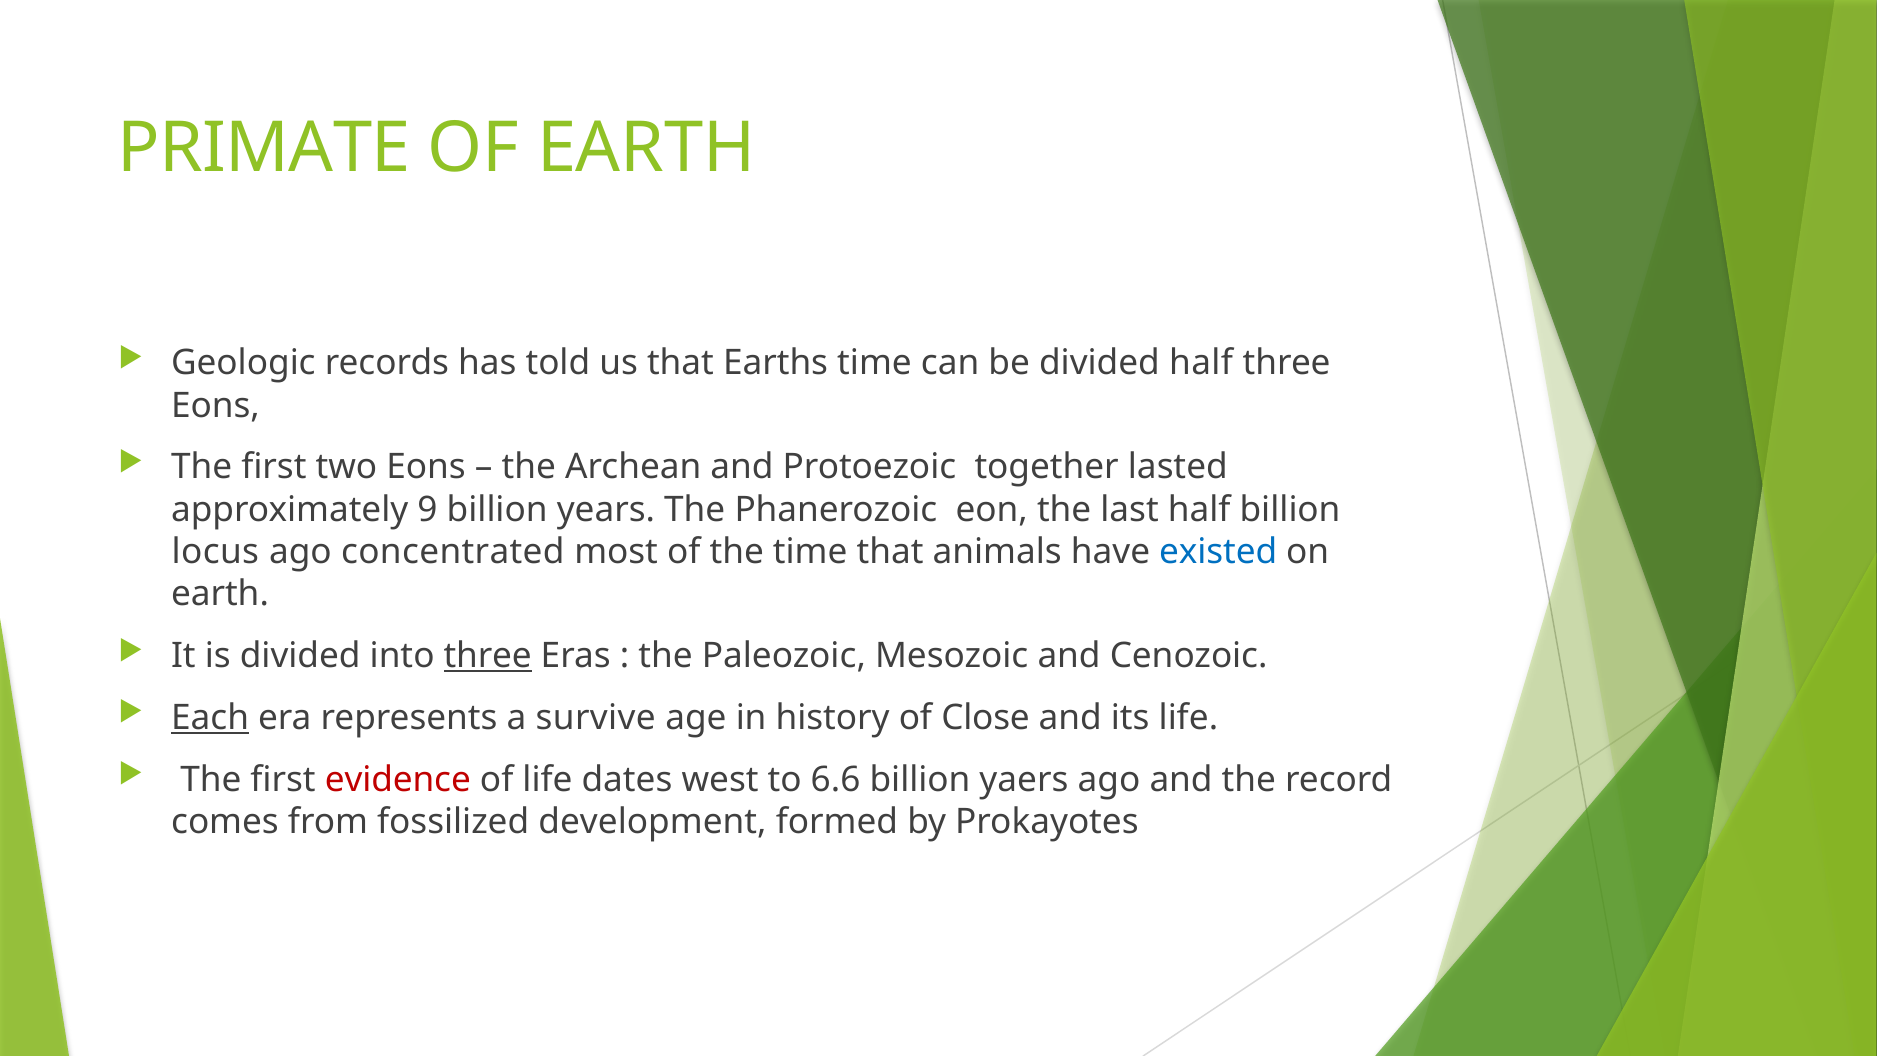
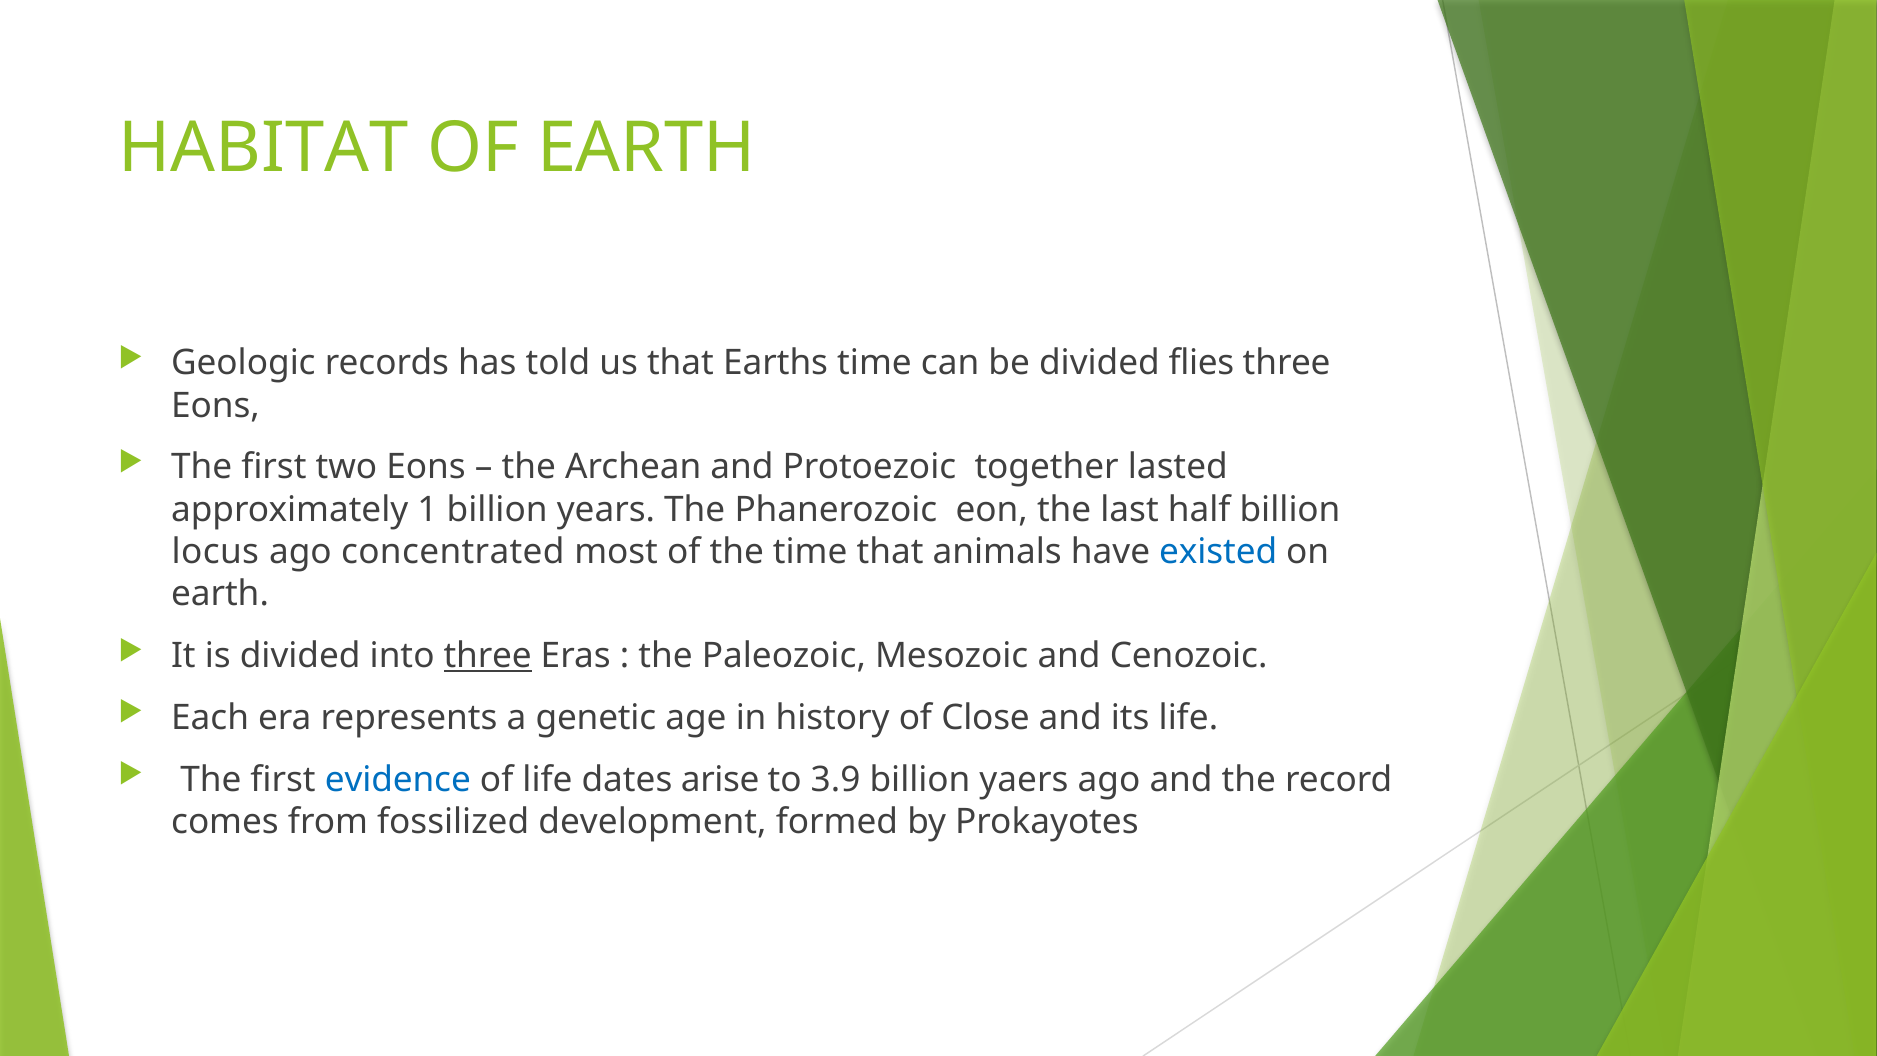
PRIMATE: PRIMATE -> HABITAT
divided half: half -> flies
9: 9 -> 1
Each underline: present -> none
survive: survive -> genetic
evidence colour: red -> blue
west: west -> arise
6.6: 6.6 -> 3.9
